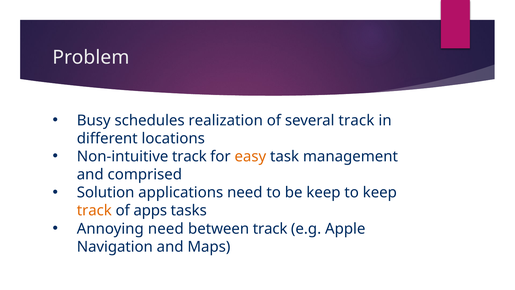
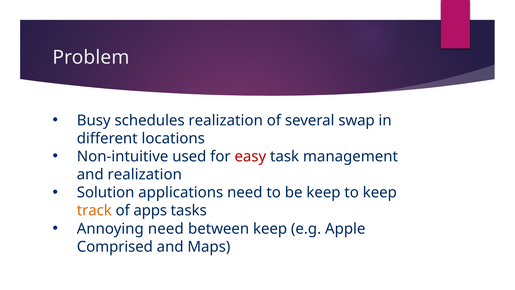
several track: track -> swap
Non-intuitive track: track -> used
easy colour: orange -> red
and comprised: comprised -> realization
between track: track -> keep
Navigation: Navigation -> Comprised
